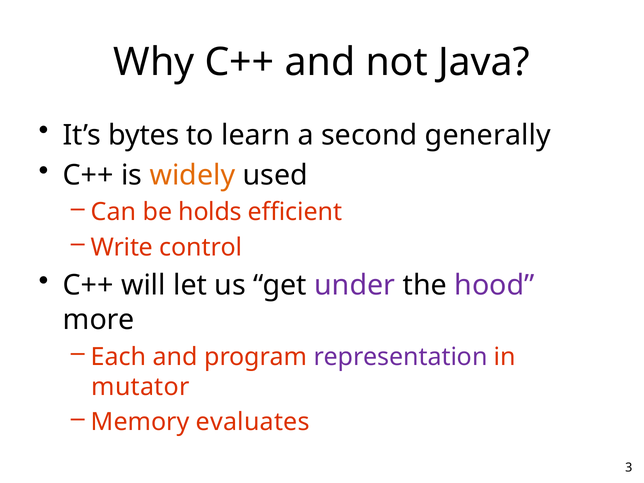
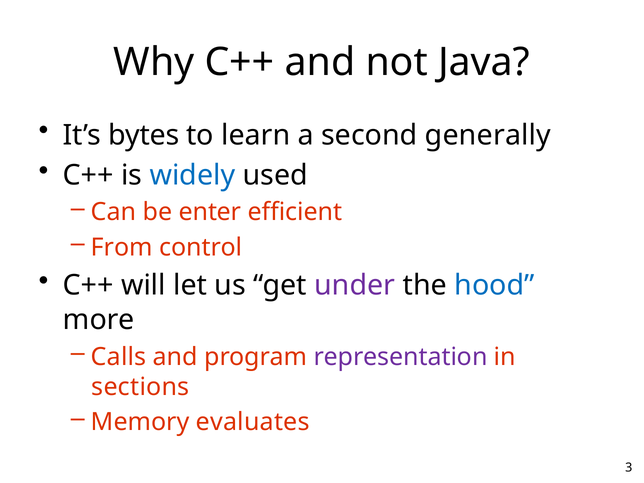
widely colour: orange -> blue
holds: holds -> enter
Write: Write -> From
hood colour: purple -> blue
Each: Each -> Calls
mutator: mutator -> sections
